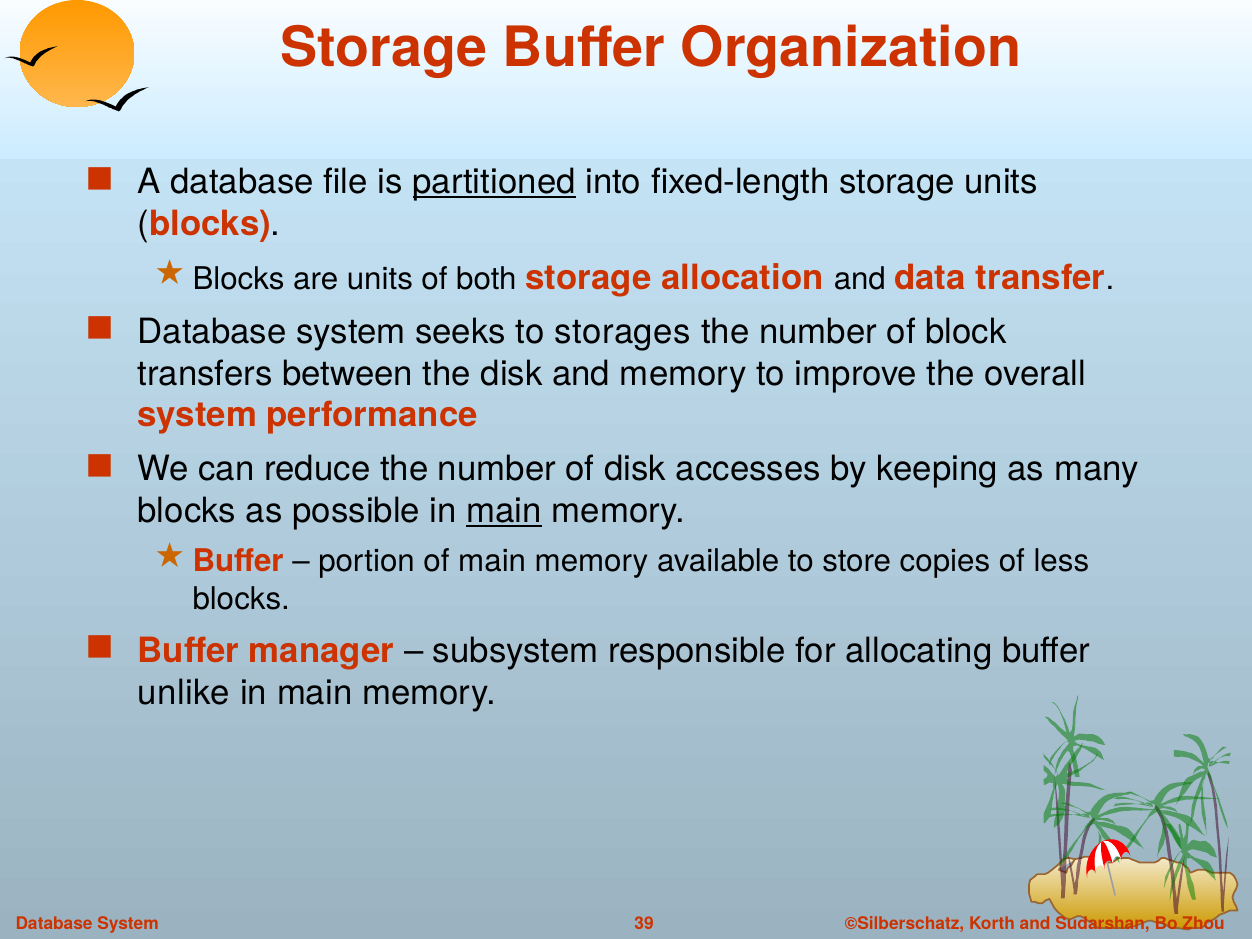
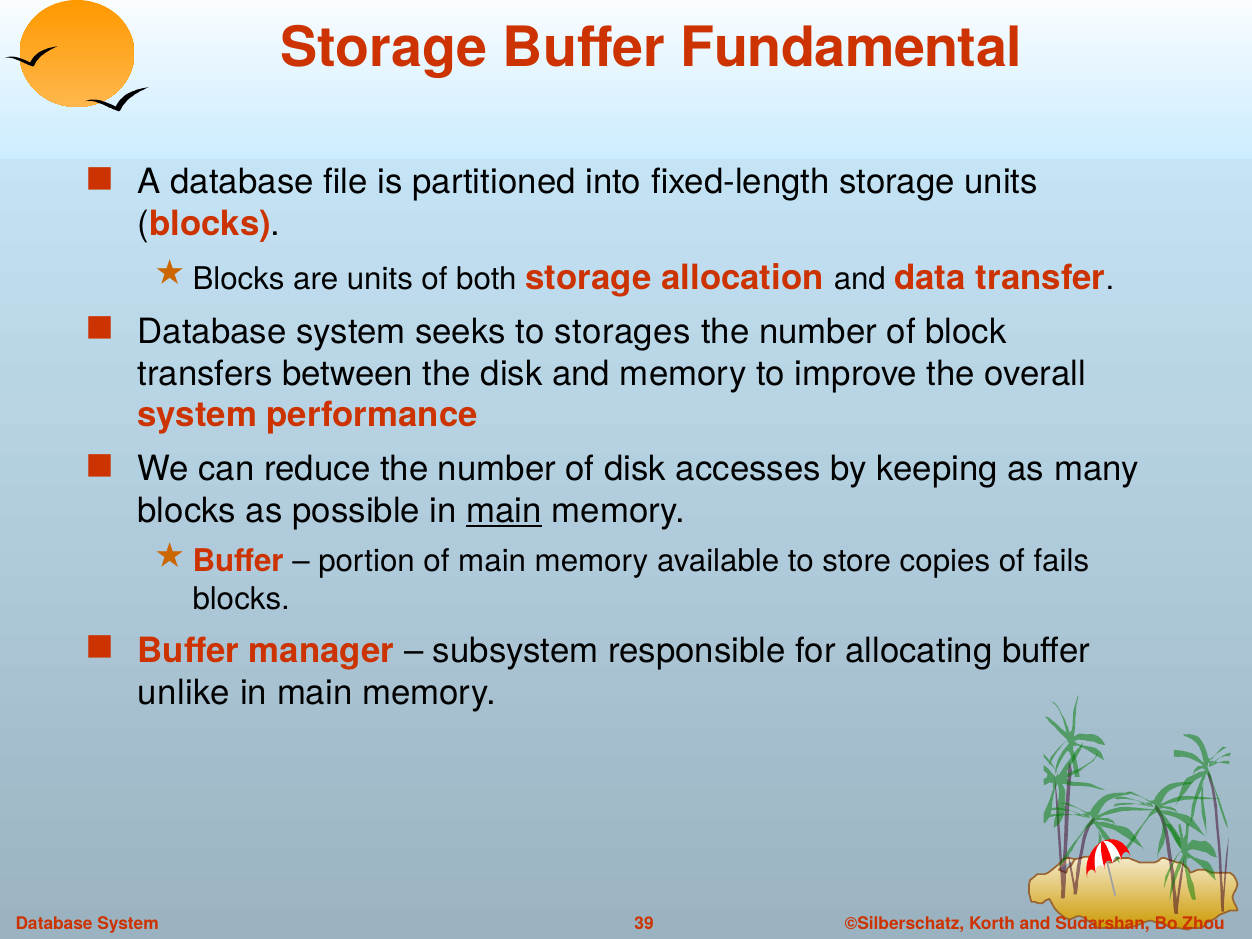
Organization: Organization -> Fundamental
partitioned underline: present -> none
less: less -> fails
